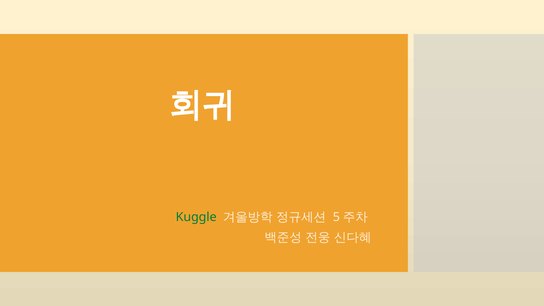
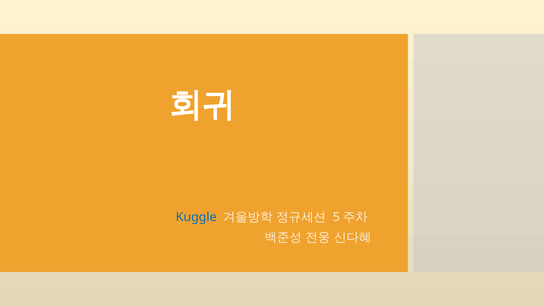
Kuggle colour: green -> blue
